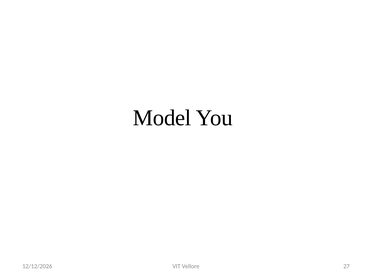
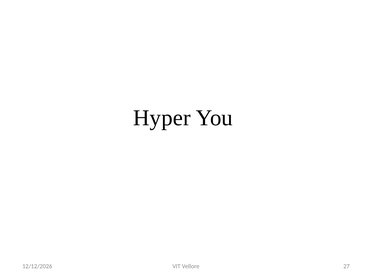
Model: Model -> Hyper
